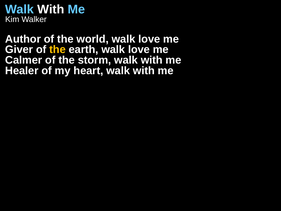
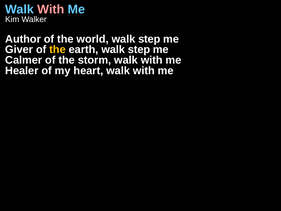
With at (51, 9) colour: white -> pink
world walk love: love -> step
earth walk love: love -> step
